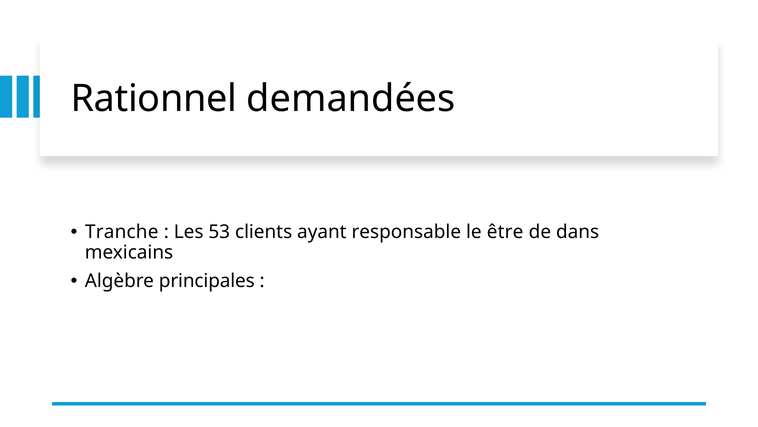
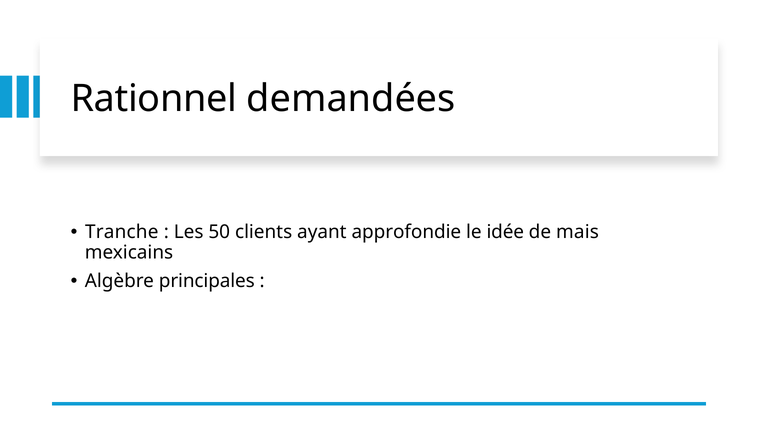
53: 53 -> 50
responsable: responsable -> approfondie
être: être -> idée
dans: dans -> mais
